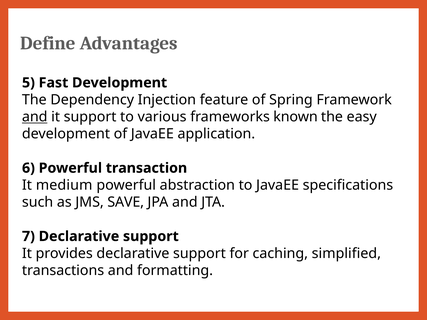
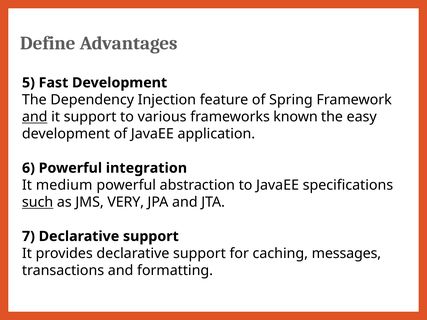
transaction: transaction -> integration
such underline: none -> present
SAVE: SAVE -> VERY
simplified: simplified -> messages
